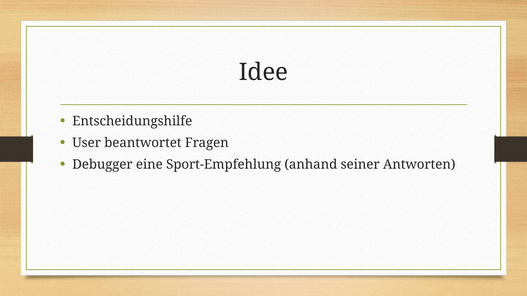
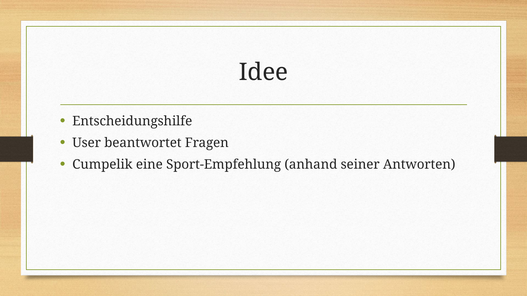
Debugger: Debugger -> Cumpelik
